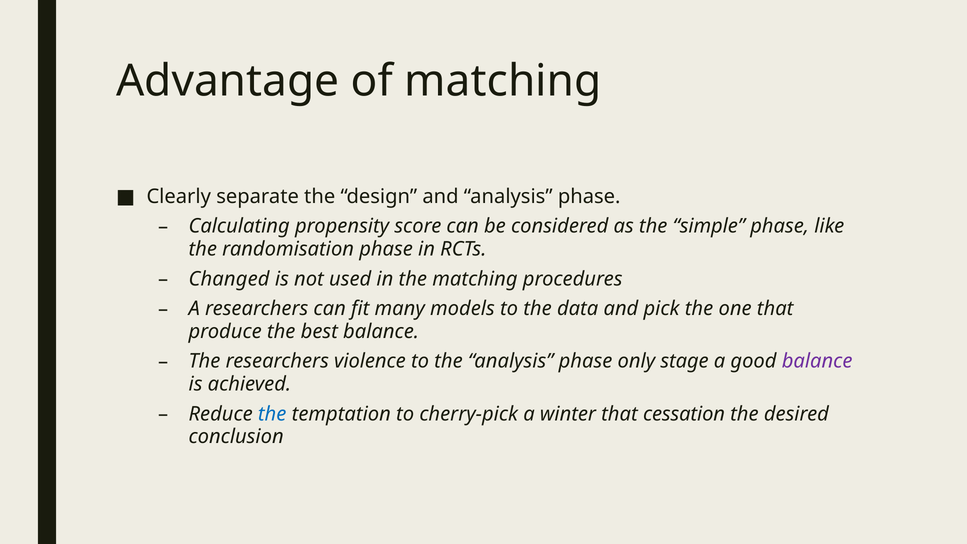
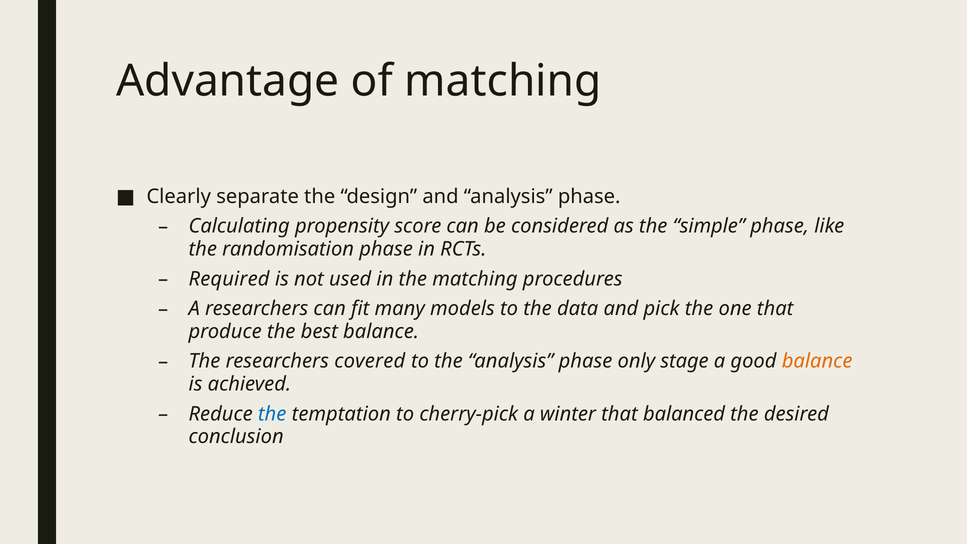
Changed: Changed -> Required
violence: violence -> covered
balance at (817, 361) colour: purple -> orange
cessation: cessation -> balanced
